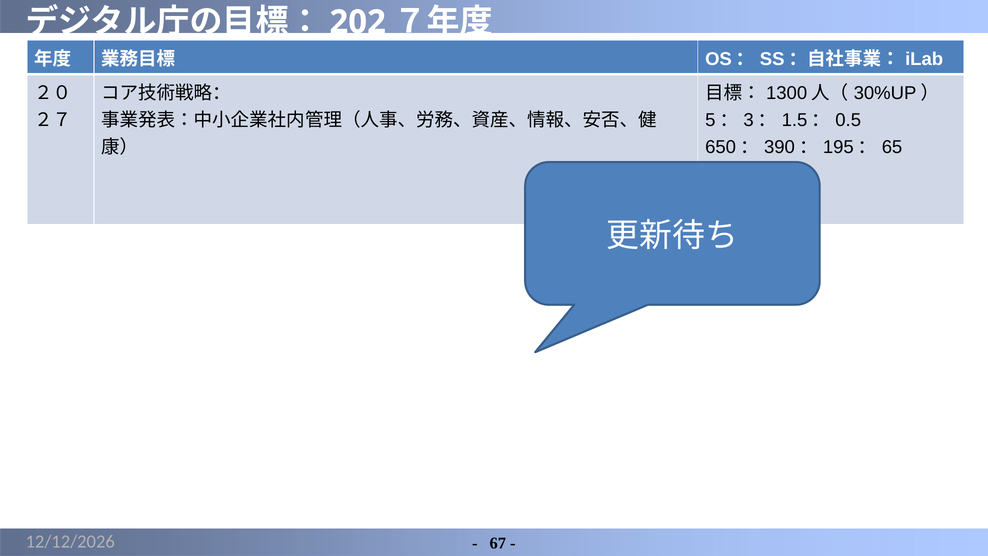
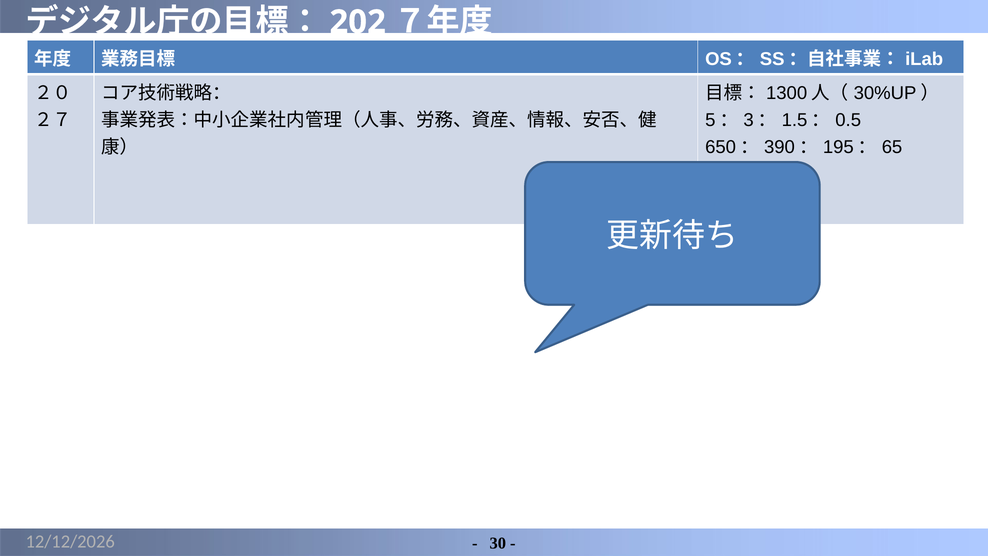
67: 67 -> 30
